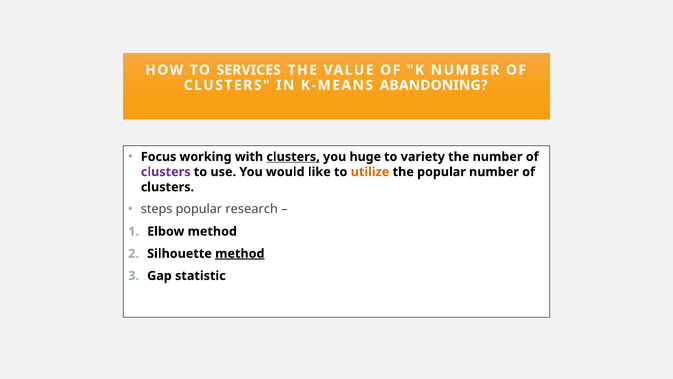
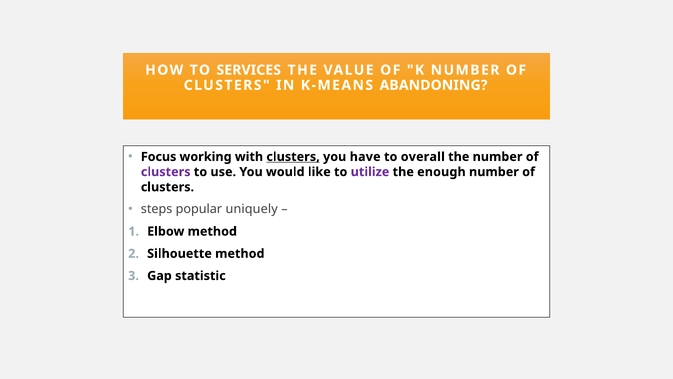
huge: huge -> have
variety: variety -> overall
utilize colour: orange -> purple
the popular: popular -> enough
research: research -> uniquely
method at (240, 253) underline: present -> none
